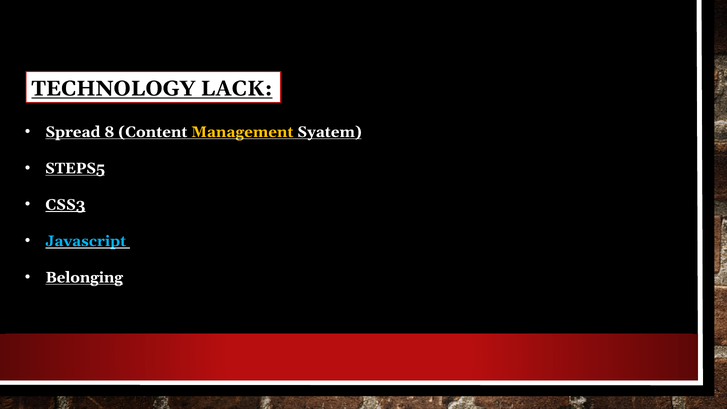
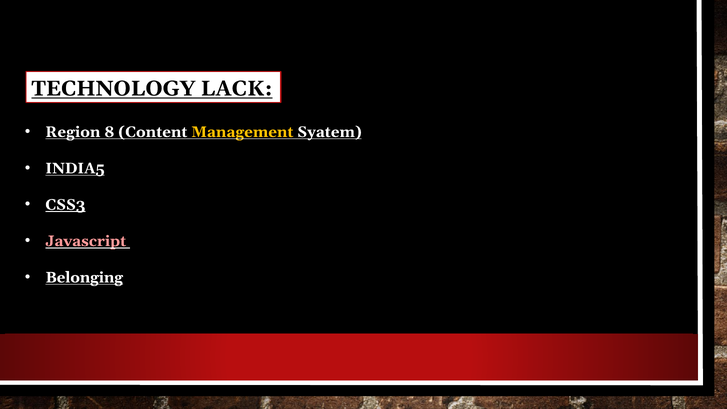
Spread: Spread -> Region
STEPS5: STEPS5 -> INDIA5
Javascript colour: light blue -> pink
